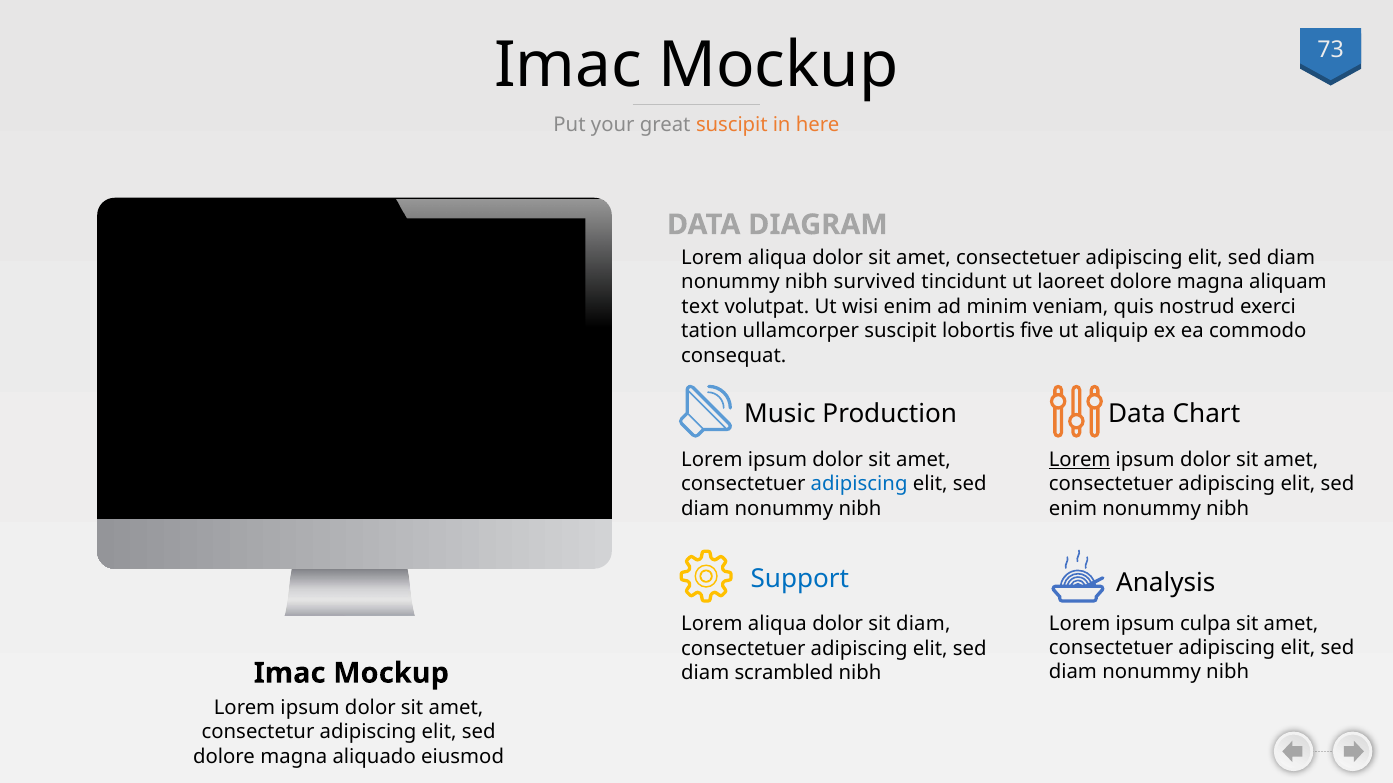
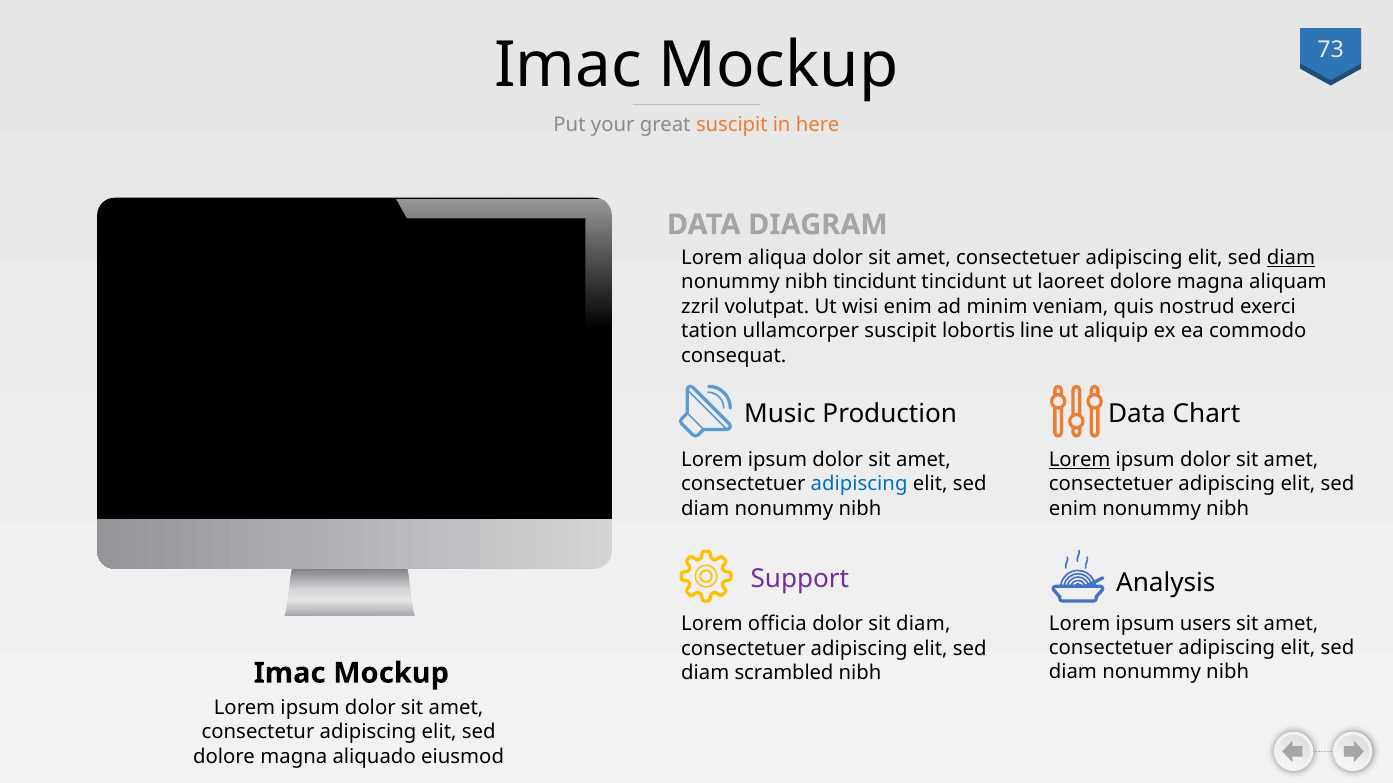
diam at (1291, 258) underline: none -> present
nibh survived: survived -> tincidunt
text: text -> zzril
five: five -> line
Support colour: blue -> purple
culpa: culpa -> users
aliqua at (777, 625): aliqua -> officia
